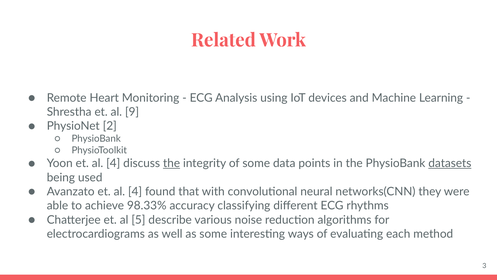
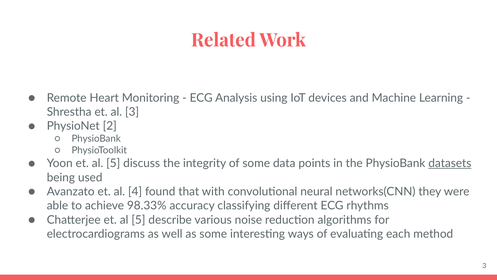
al 9: 9 -> 3
Yoon et al 4: 4 -> 5
the at (172, 163) underline: present -> none
